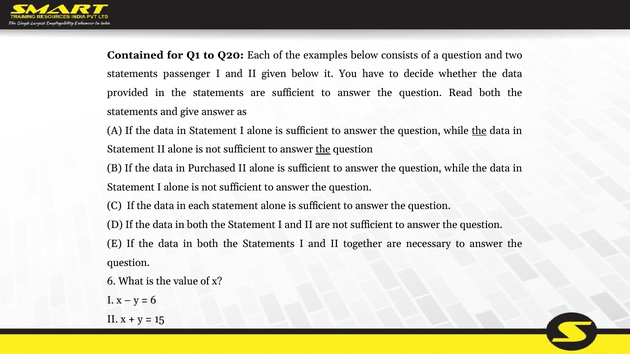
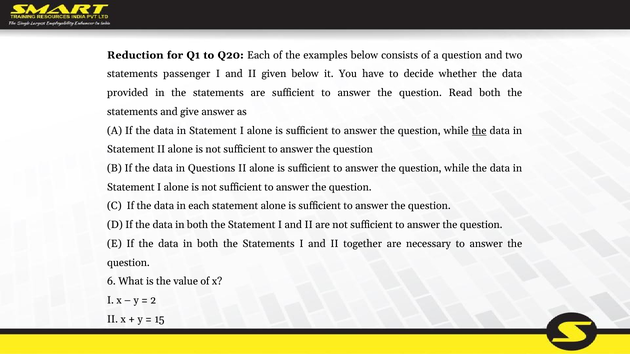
Contained: Contained -> Reduction
the at (323, 150) underline: present -> none
Purchased: Purchased -> Questions
6 at (153, 301): 6 -> 2
